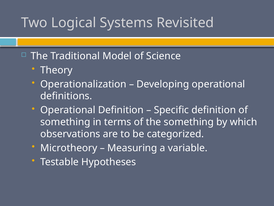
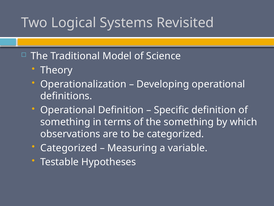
Microtheory at (69, 148): Microtheory -> Categorized
